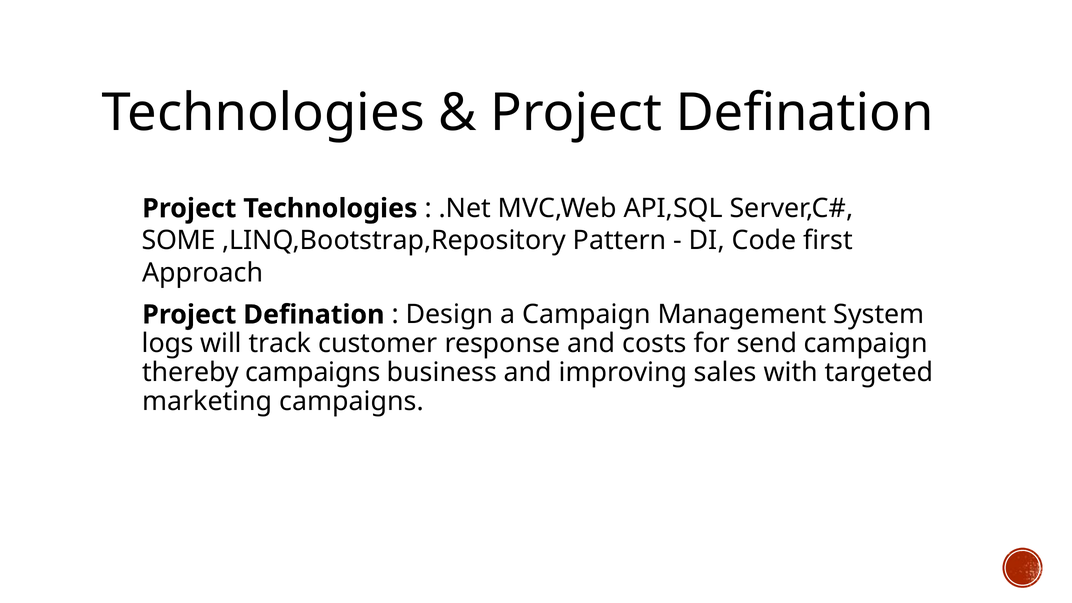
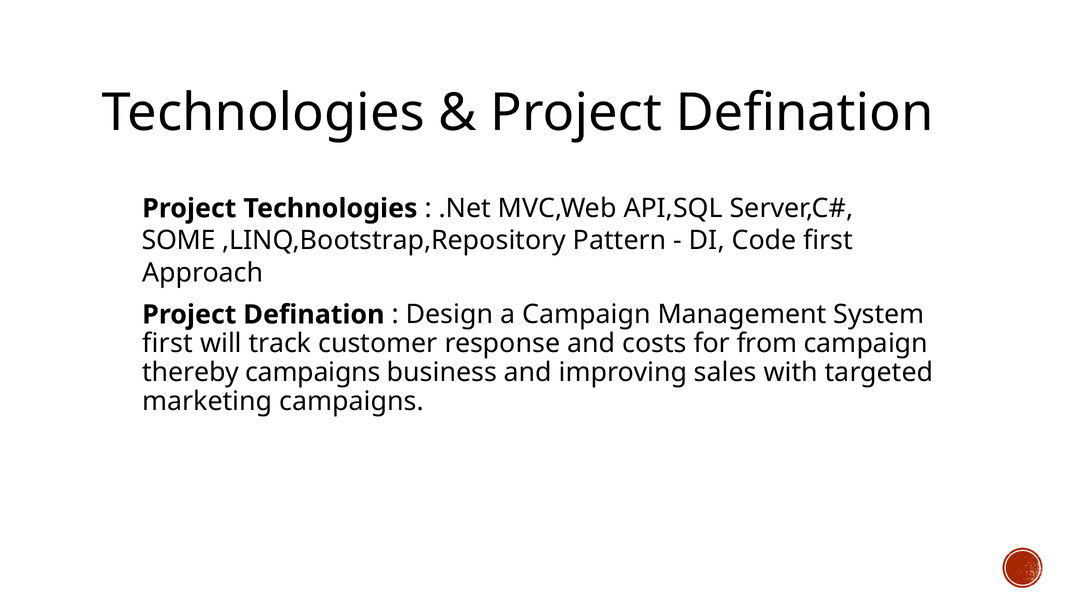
logs at (168, 344): logs -> first
send: send -> from
